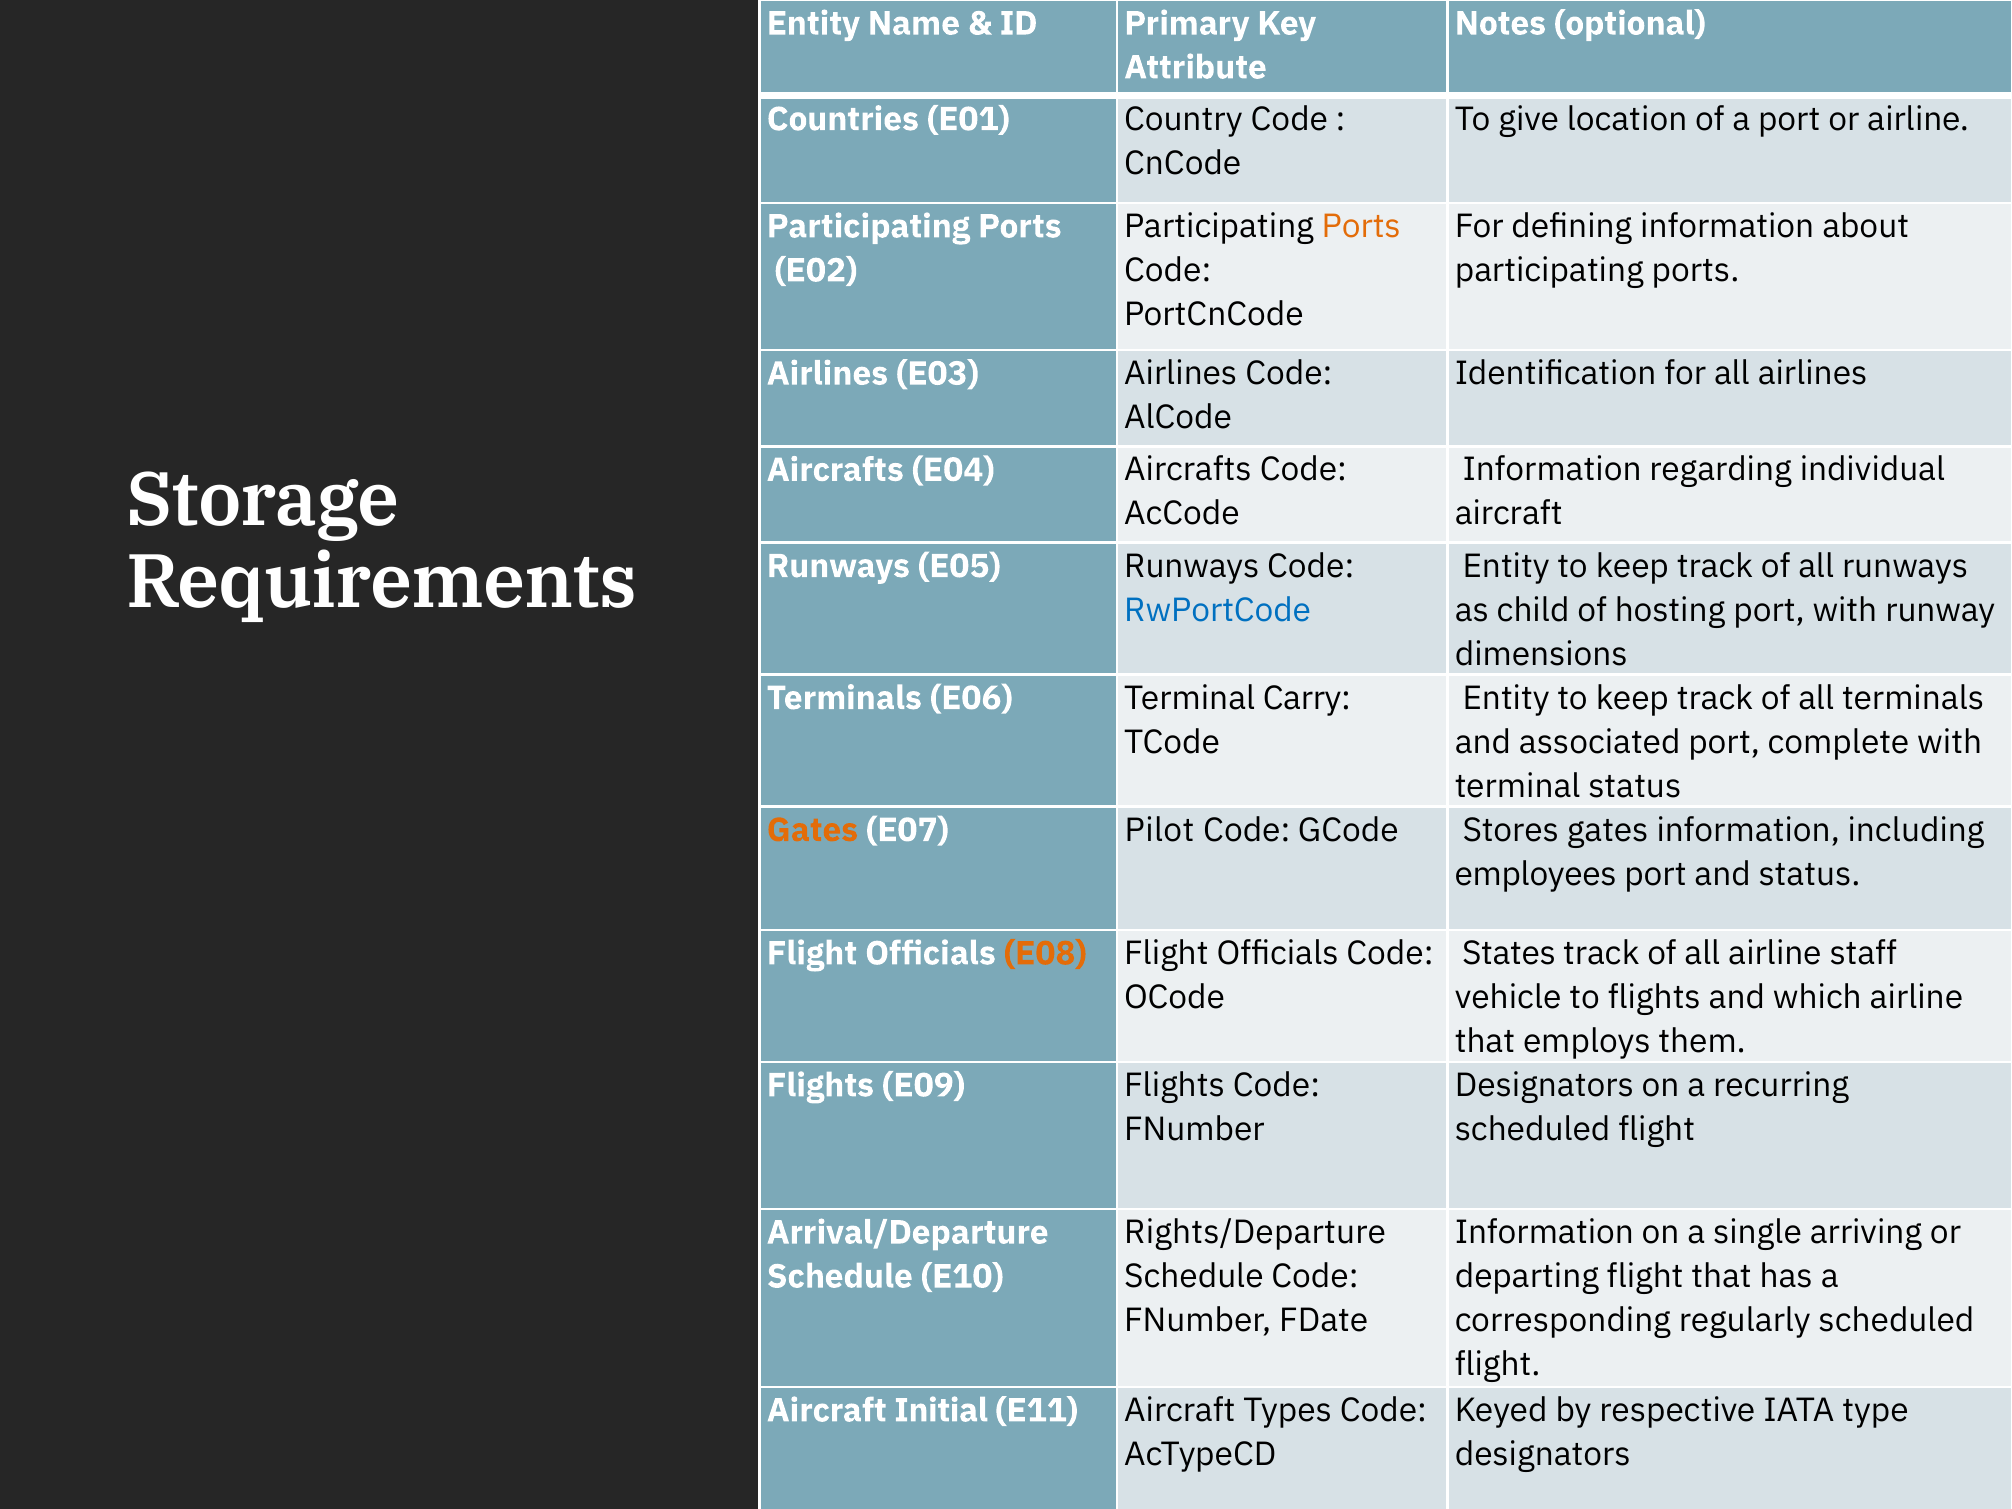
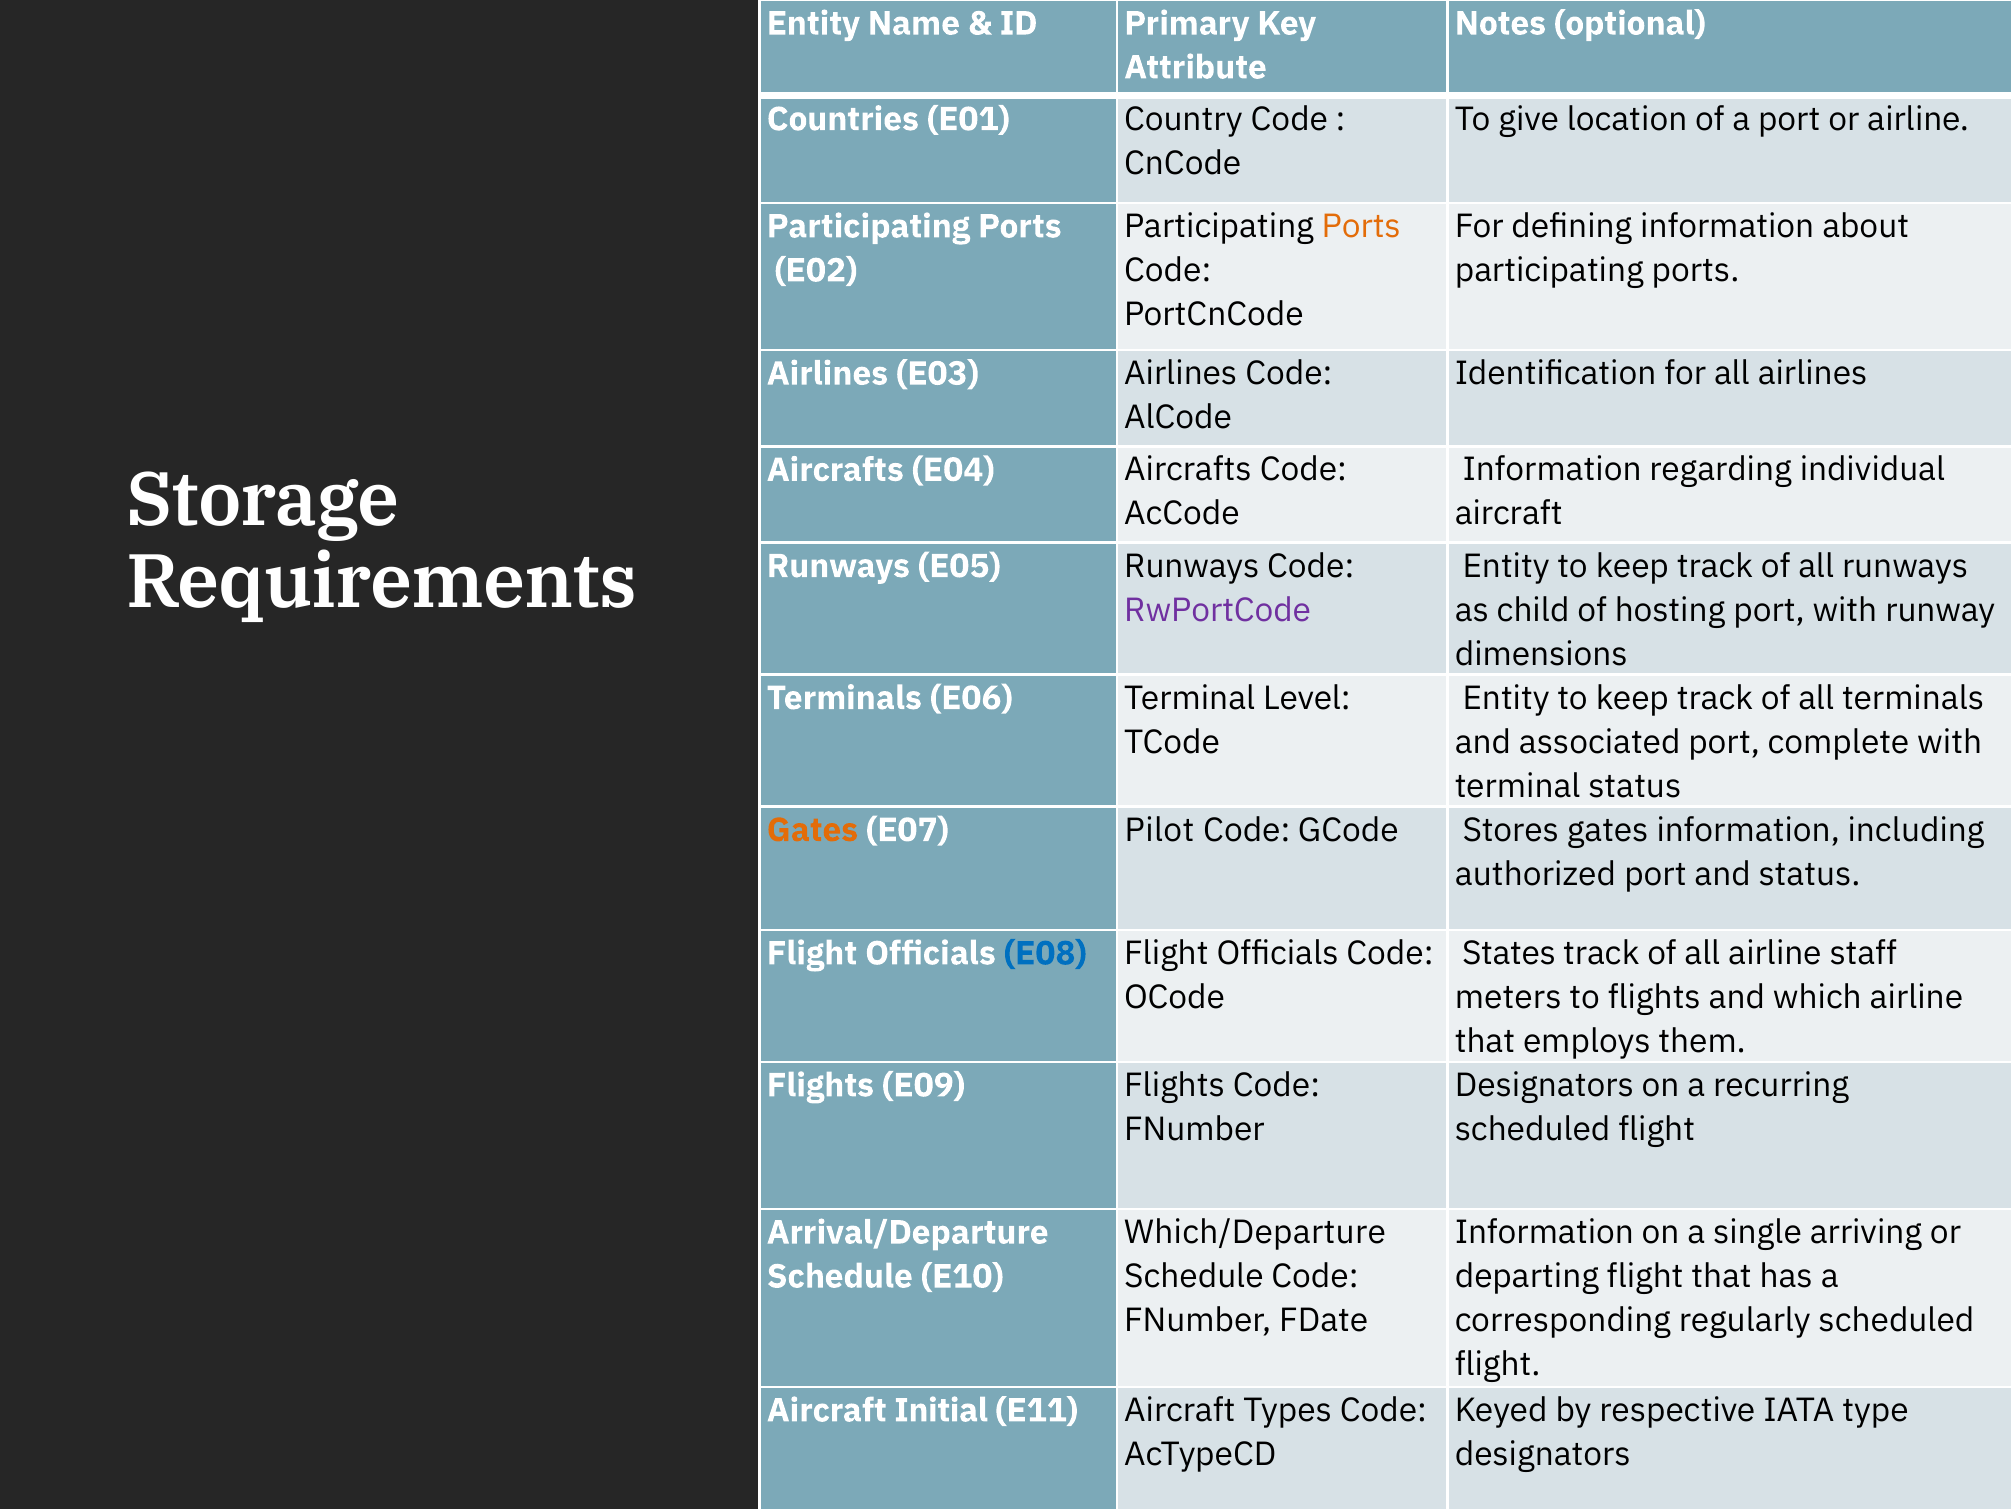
RwPortCode colour: blue -> purple
Carry: Carry -> Level
employees: employees -> authorized
E08 colour: orange -> blue
vehicle: vehicle -> meters
Rights/Departure: Rights/Departure -> Which/Departure
